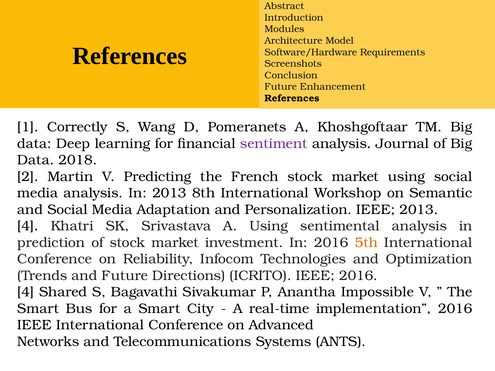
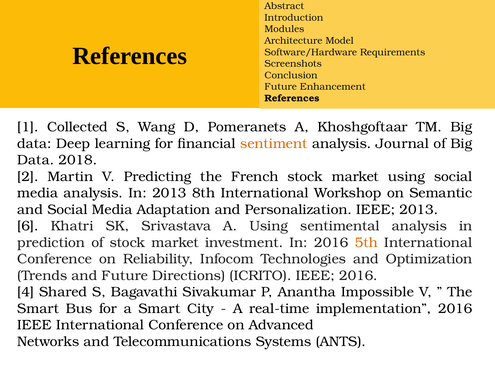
Correctly: Correctly -> Collected
sentiment colour: purple -> orange
4 at (28, 226): 4 -> 6
